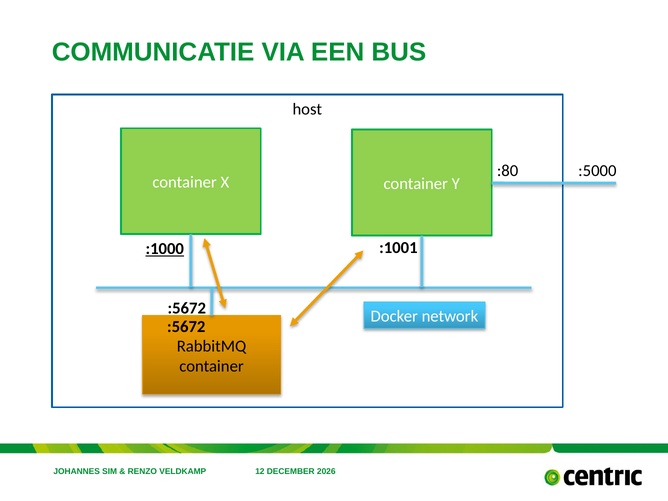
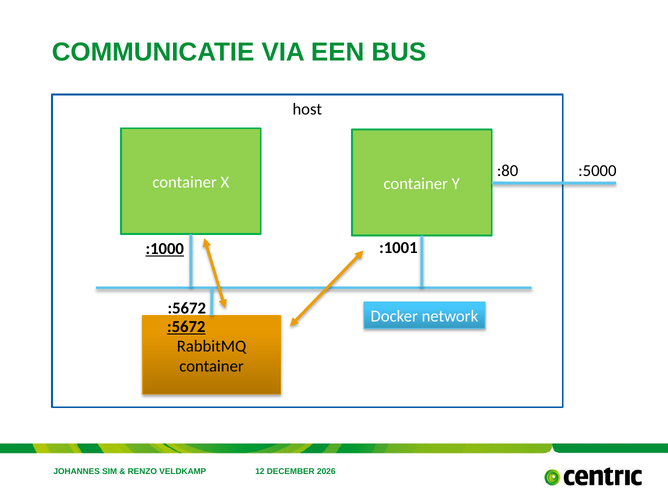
:5672 at (186, 327) underline: none -> present
